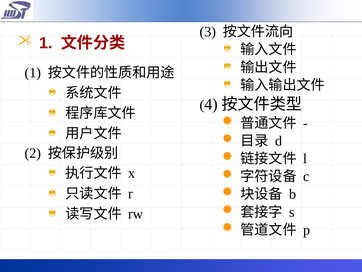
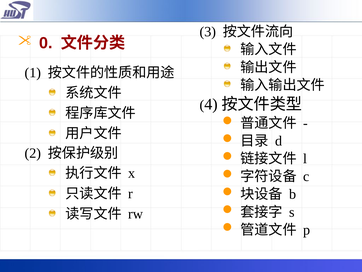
1 at (46, 43): 1 -> 0
